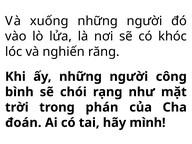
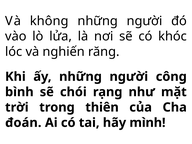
xuống: xuống -> không
phán: phán -> thiên
